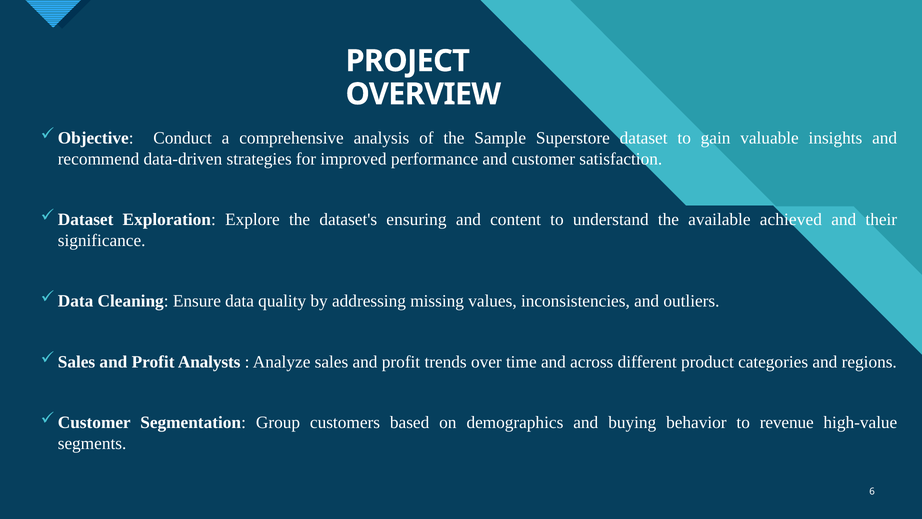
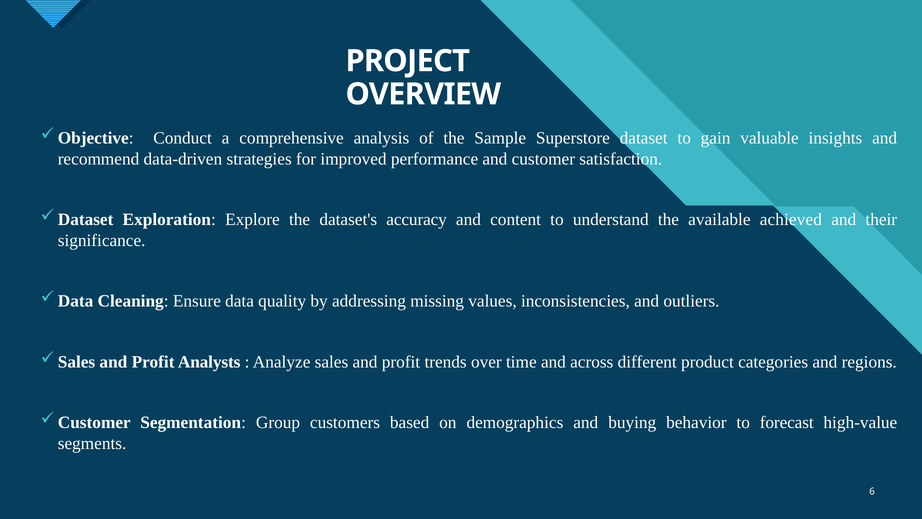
ensuring: ensuring -> accuracy
revenue: revenue -> forecast
